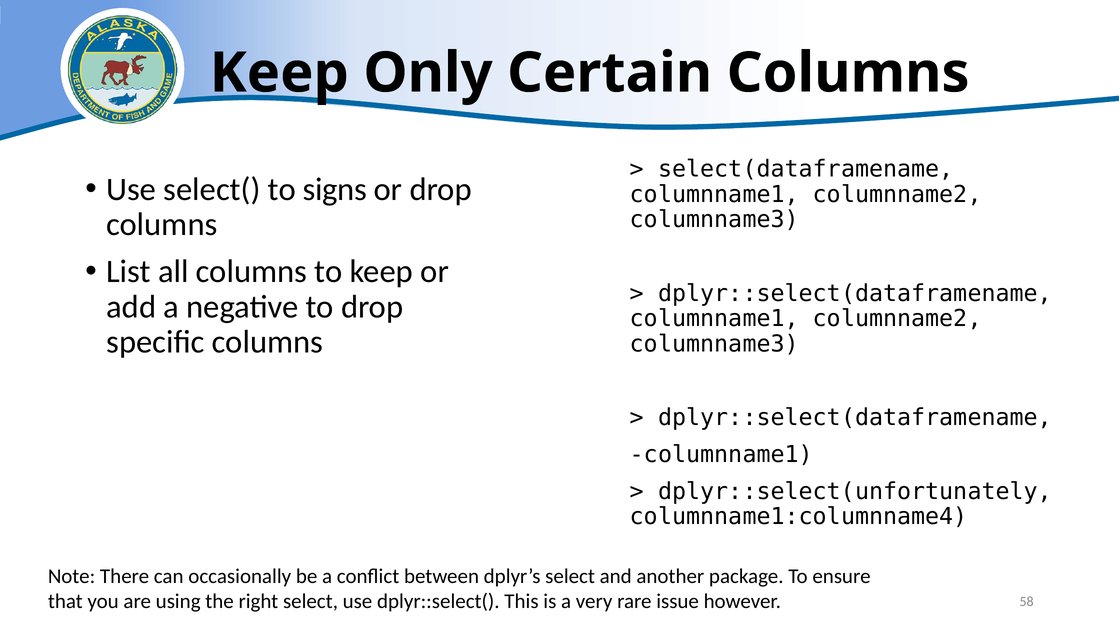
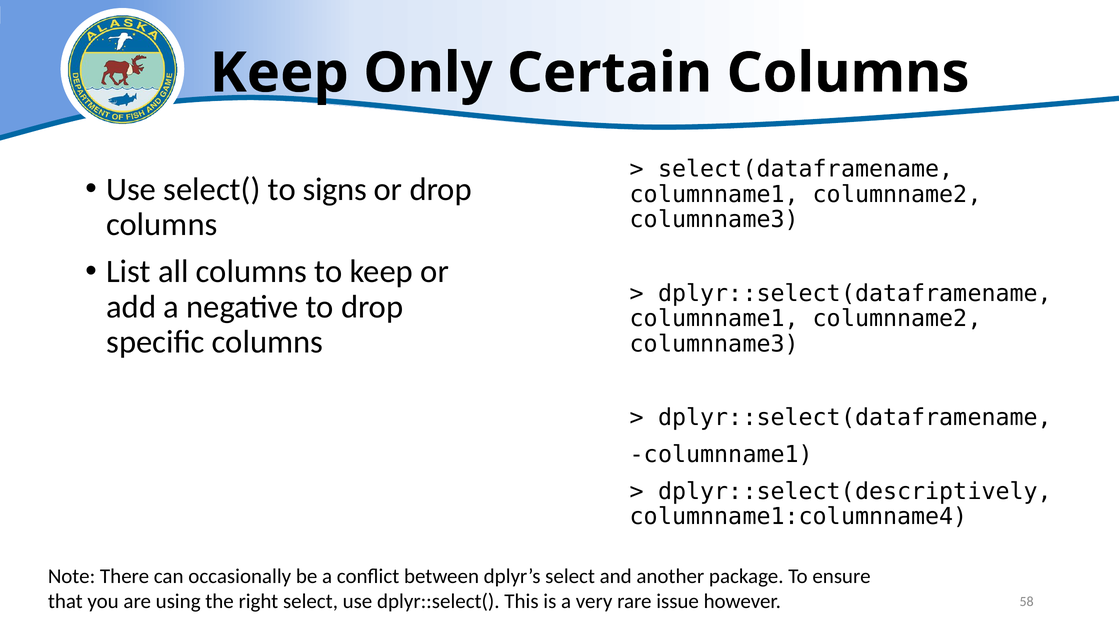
dplyr::select(unfortunately: dplyr::select(unfortunately -> dplyr::select(descriptively
